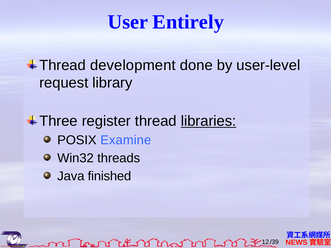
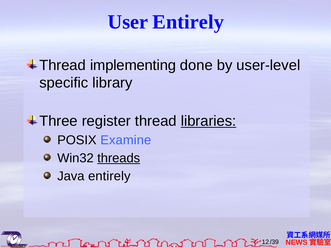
development: development -> implementing
request: request -> specific
threads underline: none -> present
Java finished: finished -> entirely
